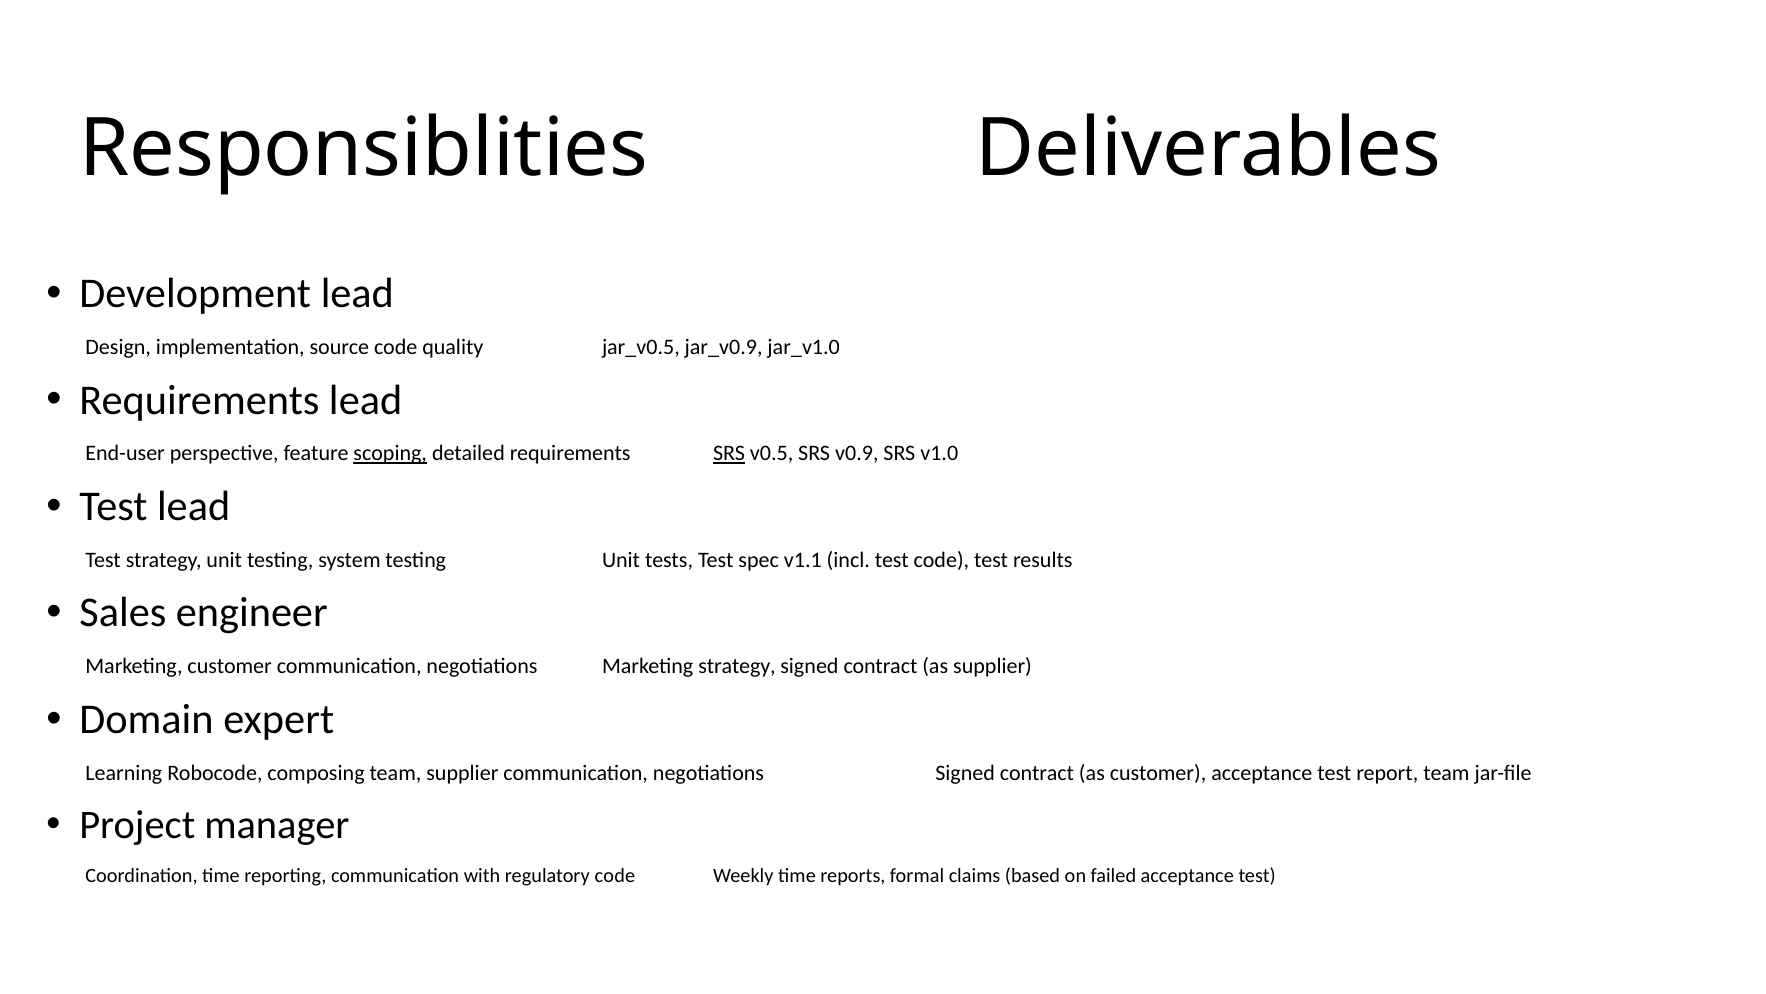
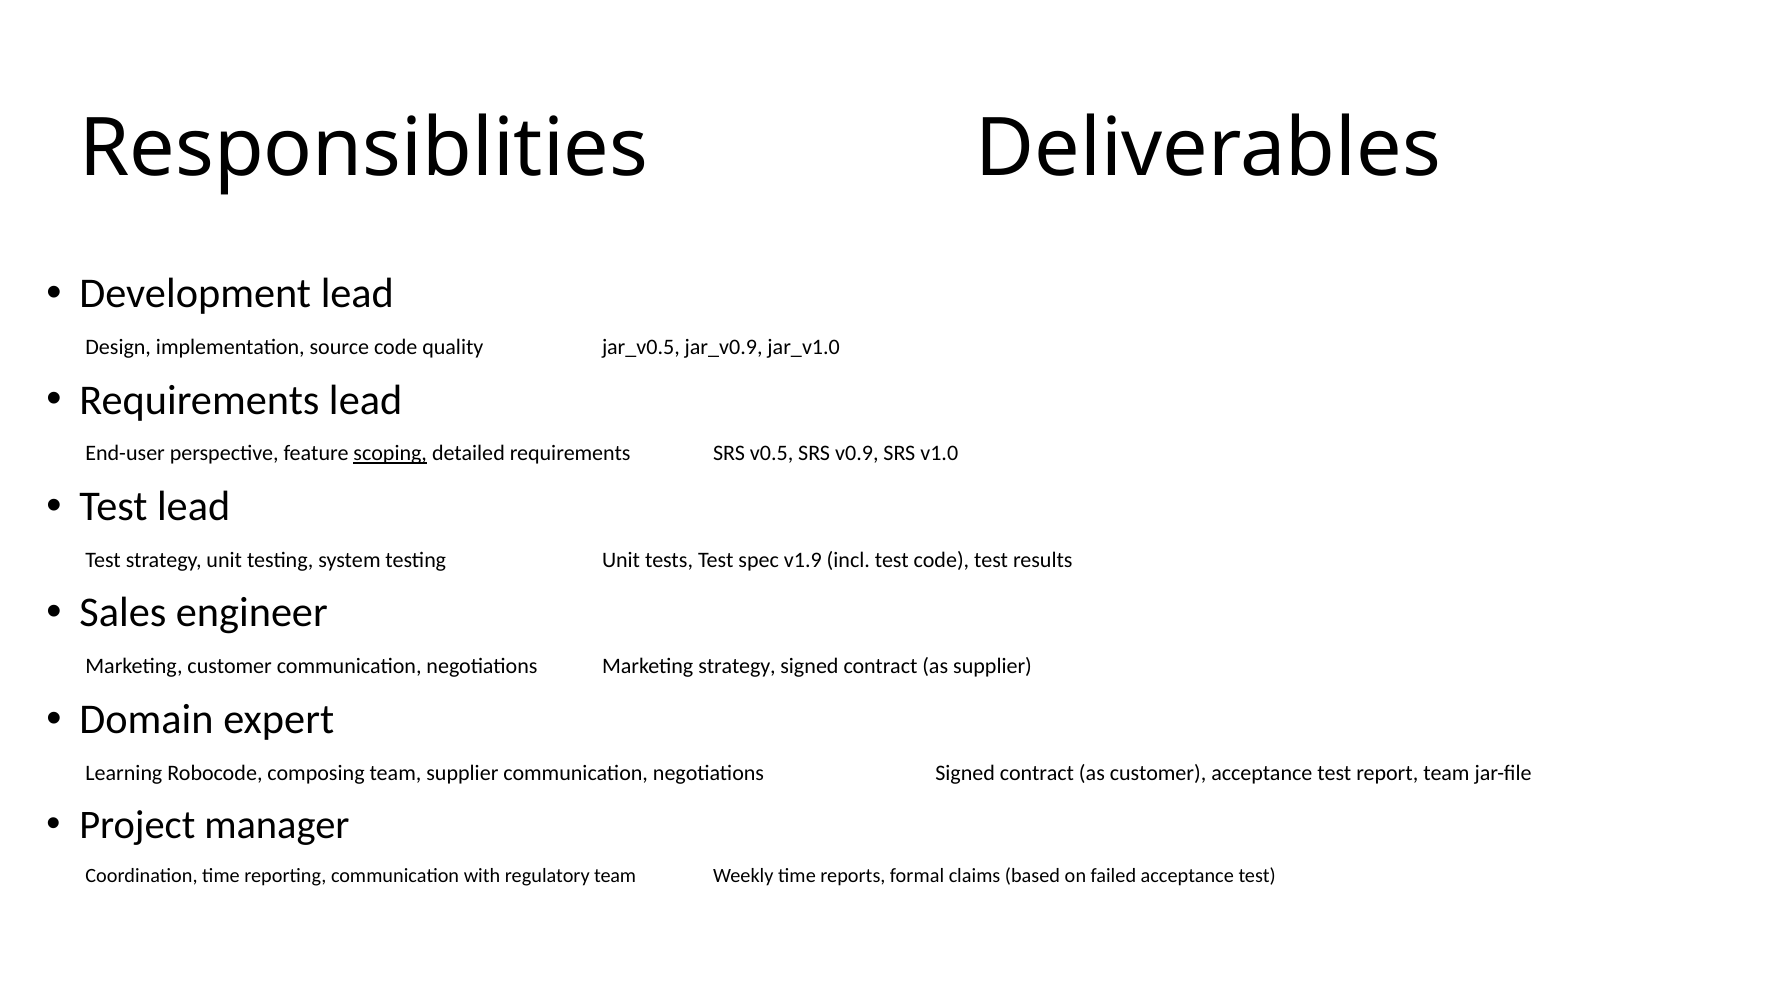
SRS at (729, 453) underline: present -> none
v1.1: v1.1 -> v1.9
regulatory code: code -> team
